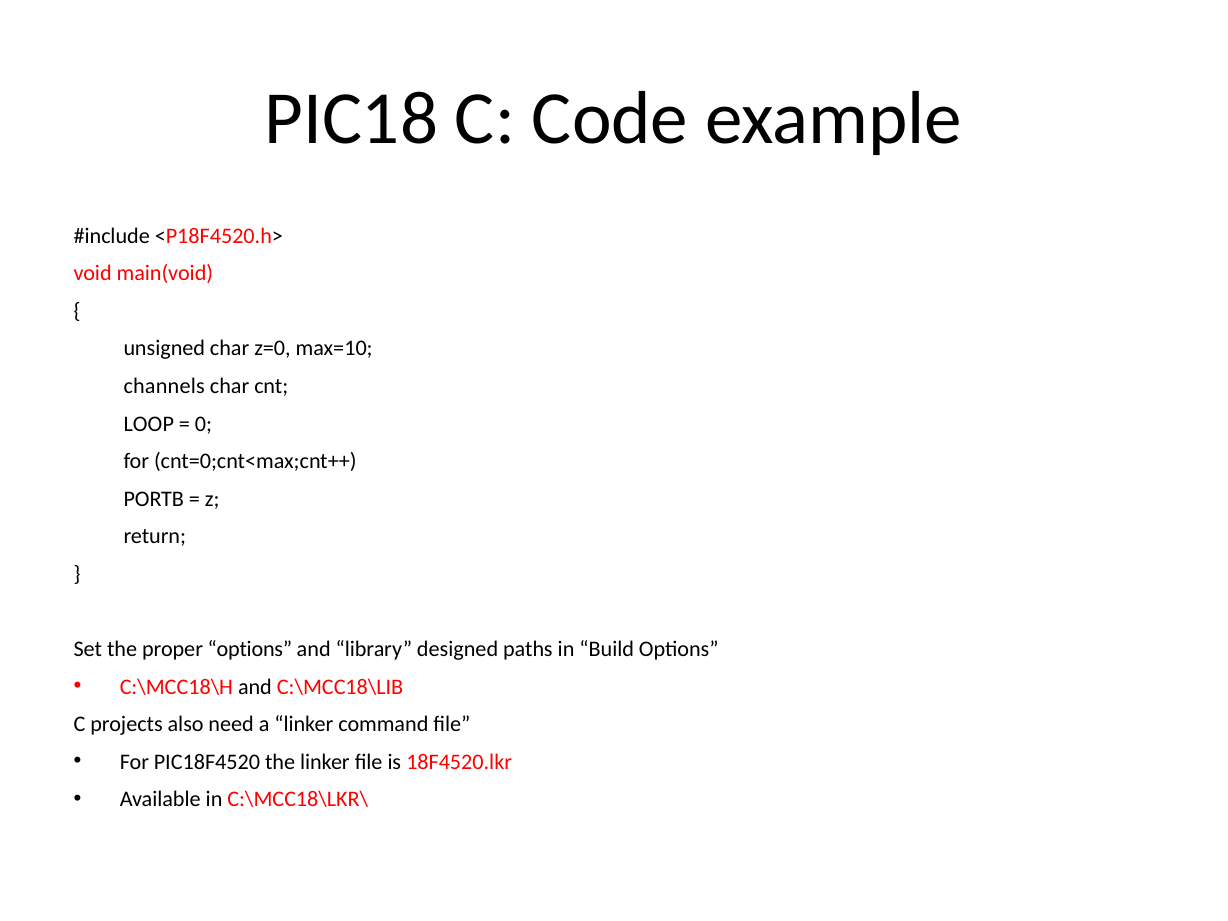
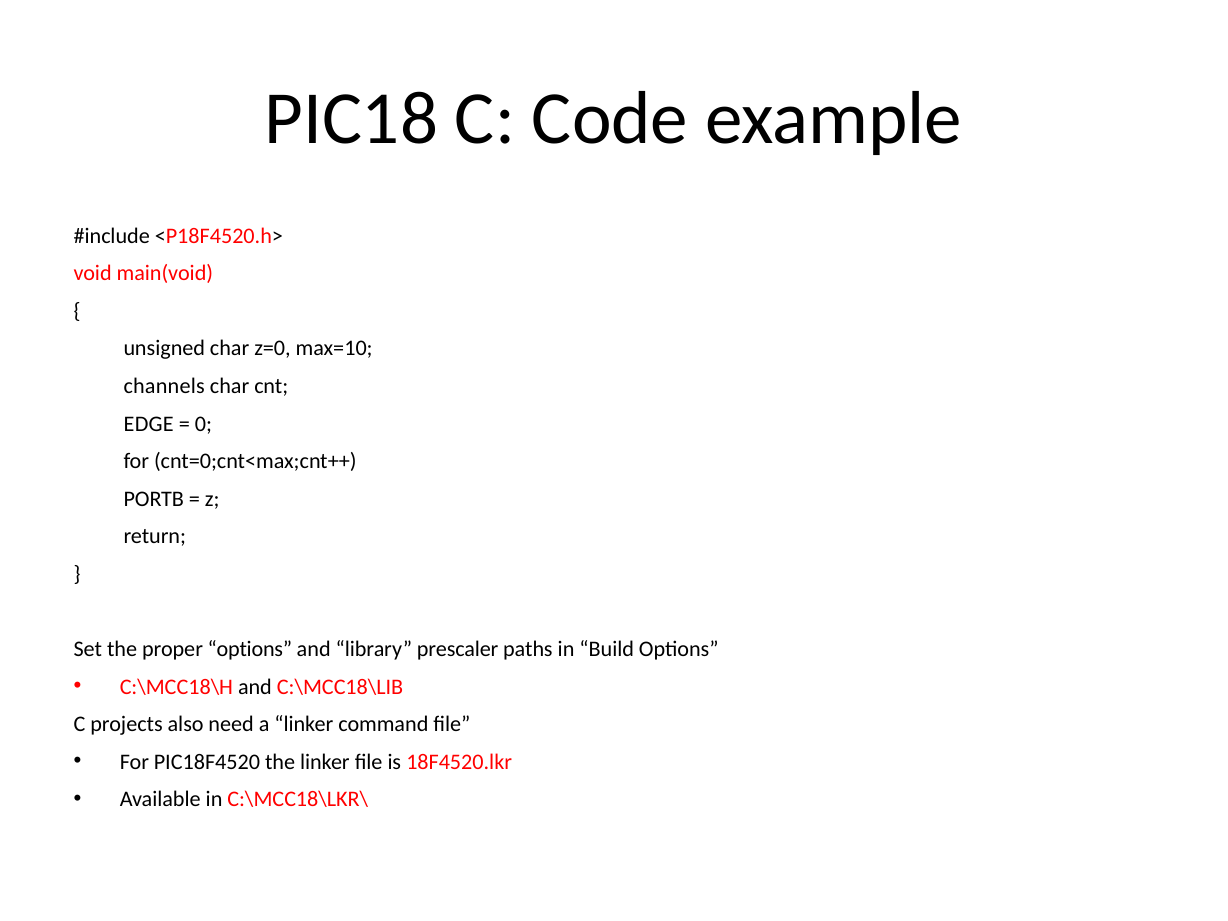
LOOP: LOOP -> EDGE
designed: designed -> prescaler
